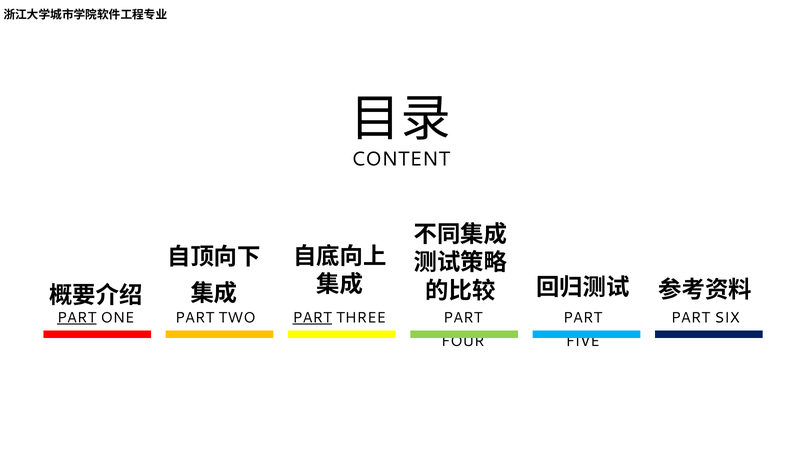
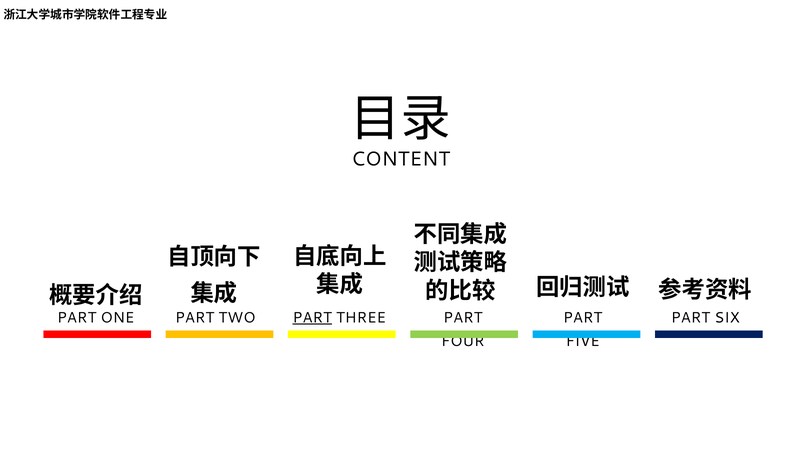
PART at (77, 317) underline: present -> none
